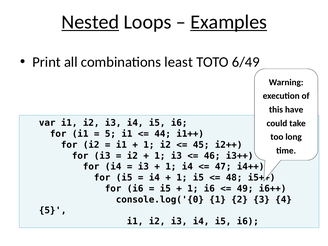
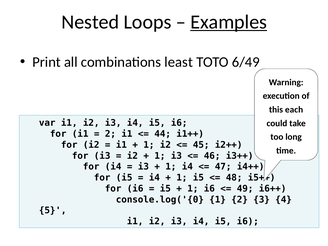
Nested underline: present -> none
have: have -> each
5 at (110, 134): 5 -> 2
